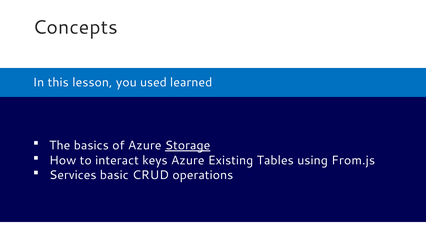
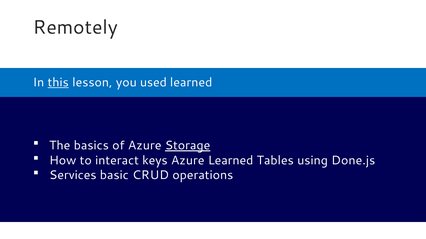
Concepts: Concepts -> Remotely
this underline: none -> present
Azure Existing: Existing -> Learned
From.js: From.js -> Done.js
